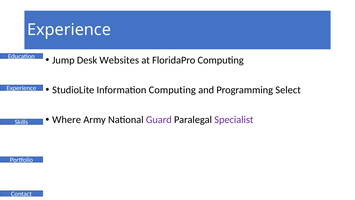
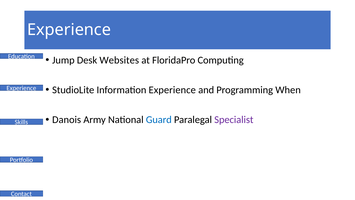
Information Computing: Computing -> Experience
Select: Select -> When
Where: Where -> Danois
Guard colour: purple -> blue
